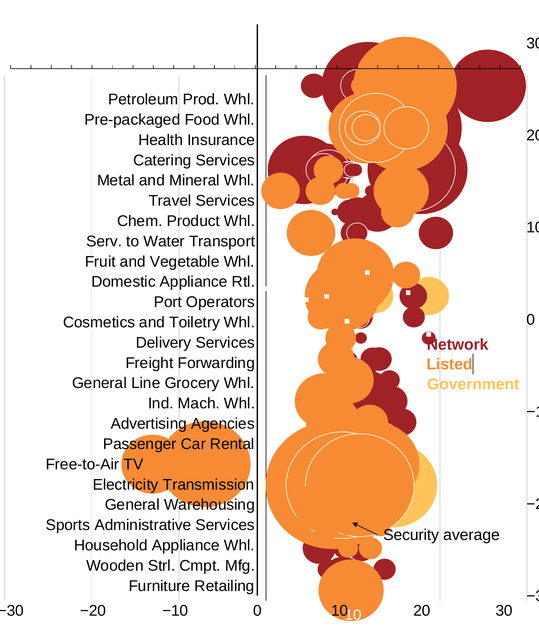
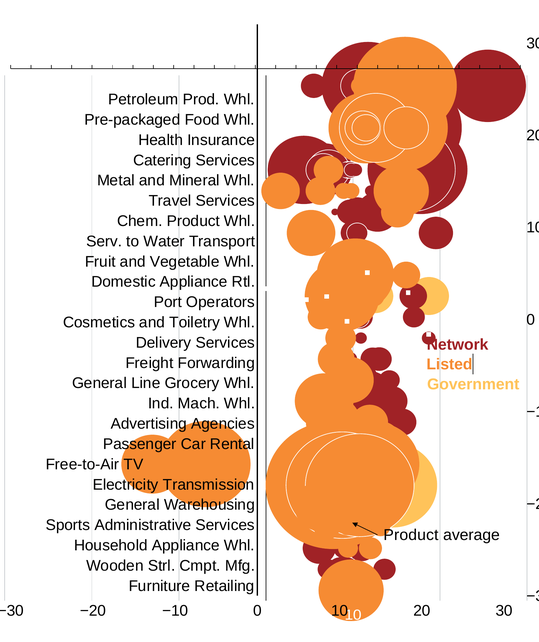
Security at (411, 535): Security -> Product
